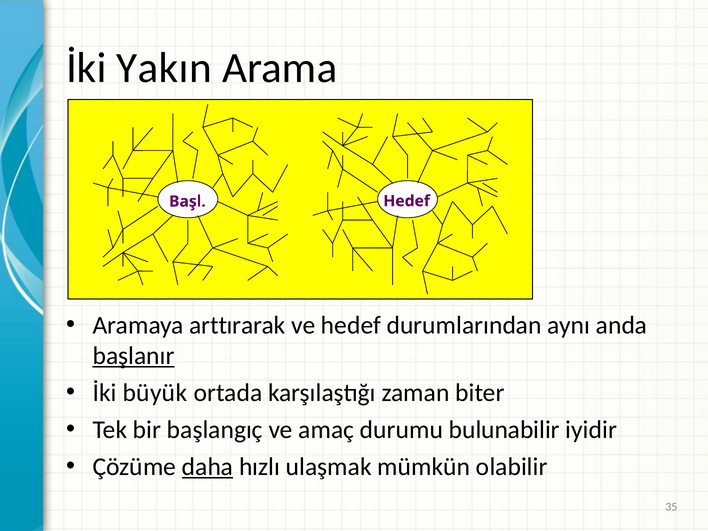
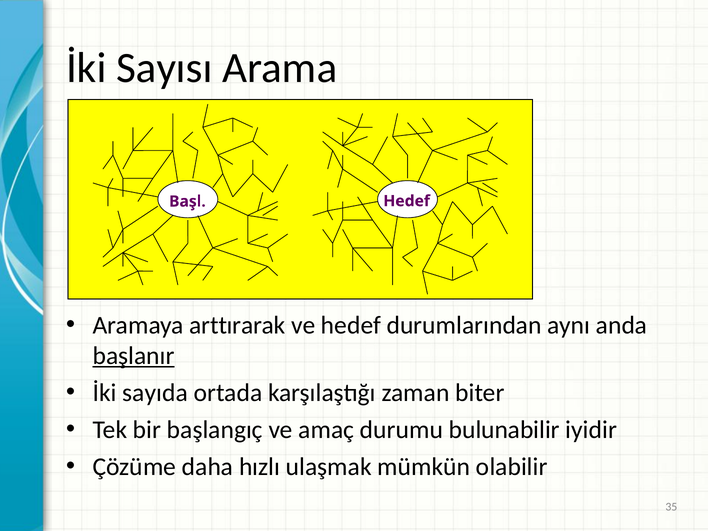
Yakın: Yakın -> Sayısı
büyük: büyük -> sayıda
daha underline: present -> none
